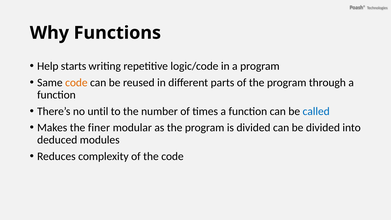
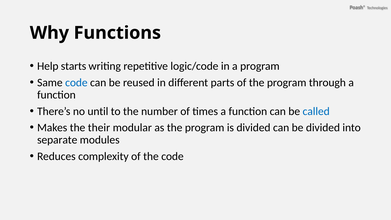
code at (76, 83) colour: orange -> blue
finer: finer -> their
deduced: deduced -> separate
